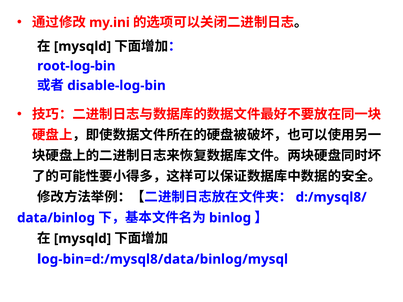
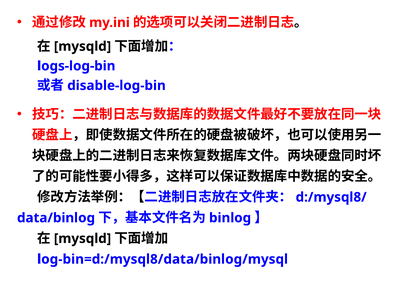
root-log-bin: root-log-bin -> logs-log-bin
